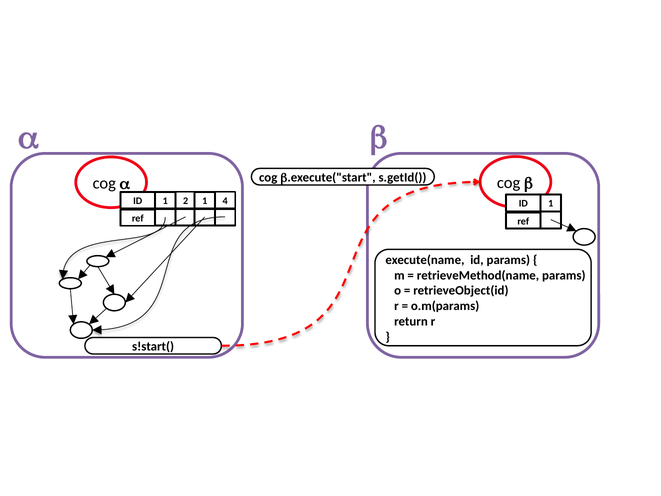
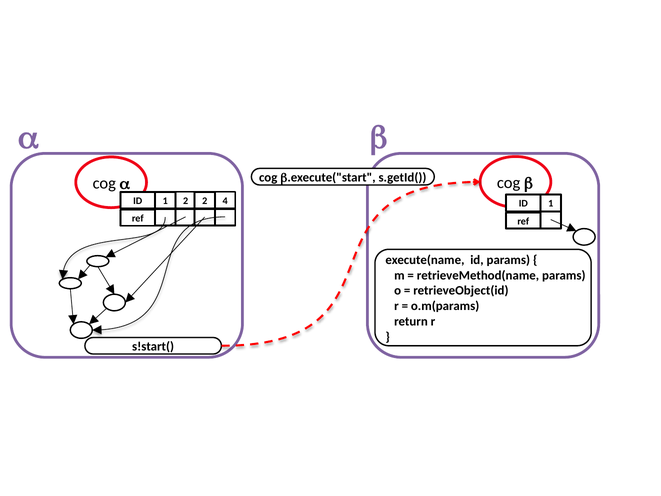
2 1: 1 -> 2
